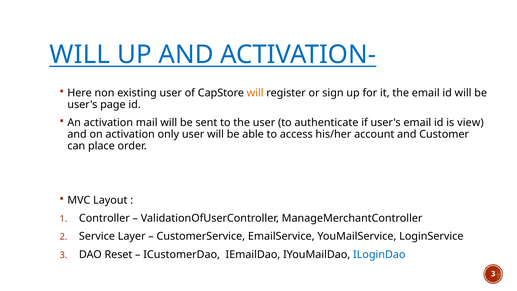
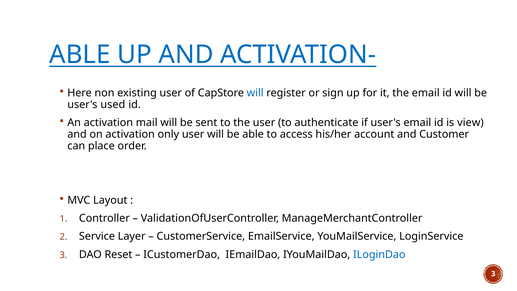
WILL at (80, 55): WILL -> ABLE
will at (255, 93) colour: orange -> blue
page: page -> used
